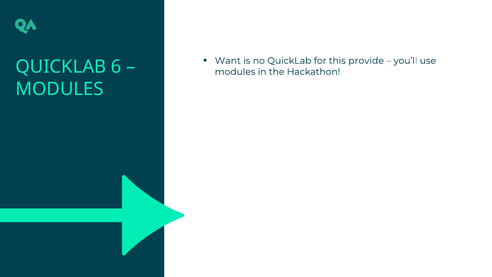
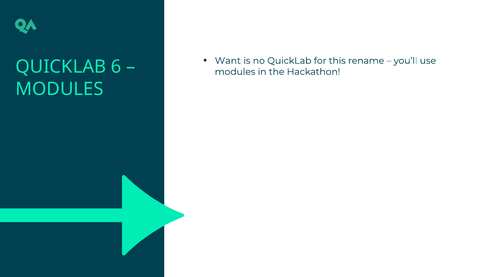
provide: provide -> rename
